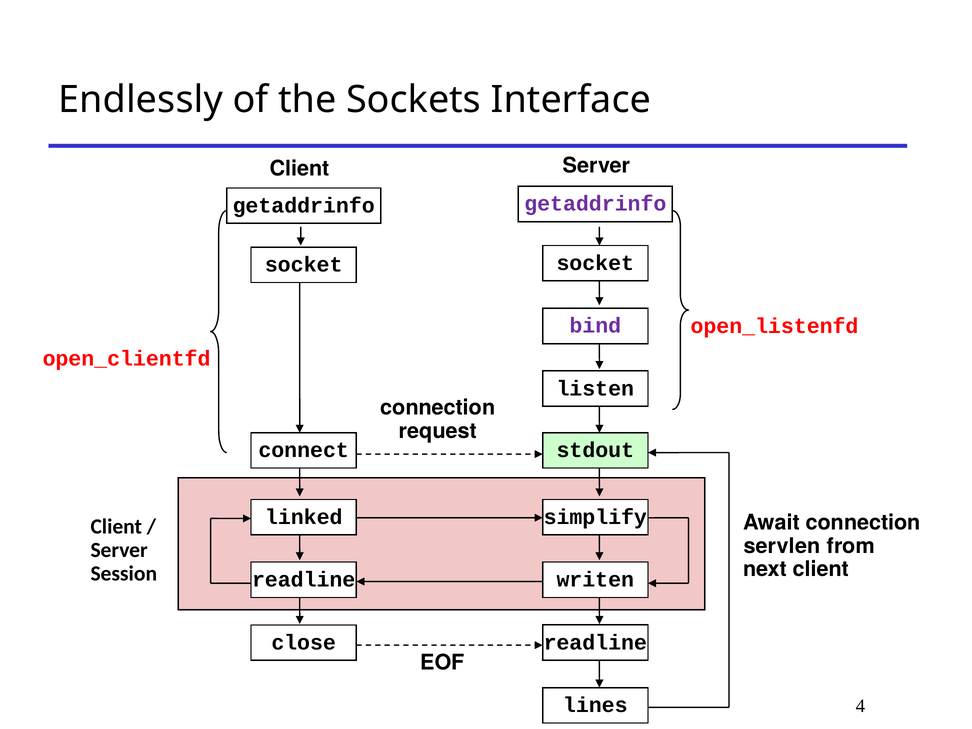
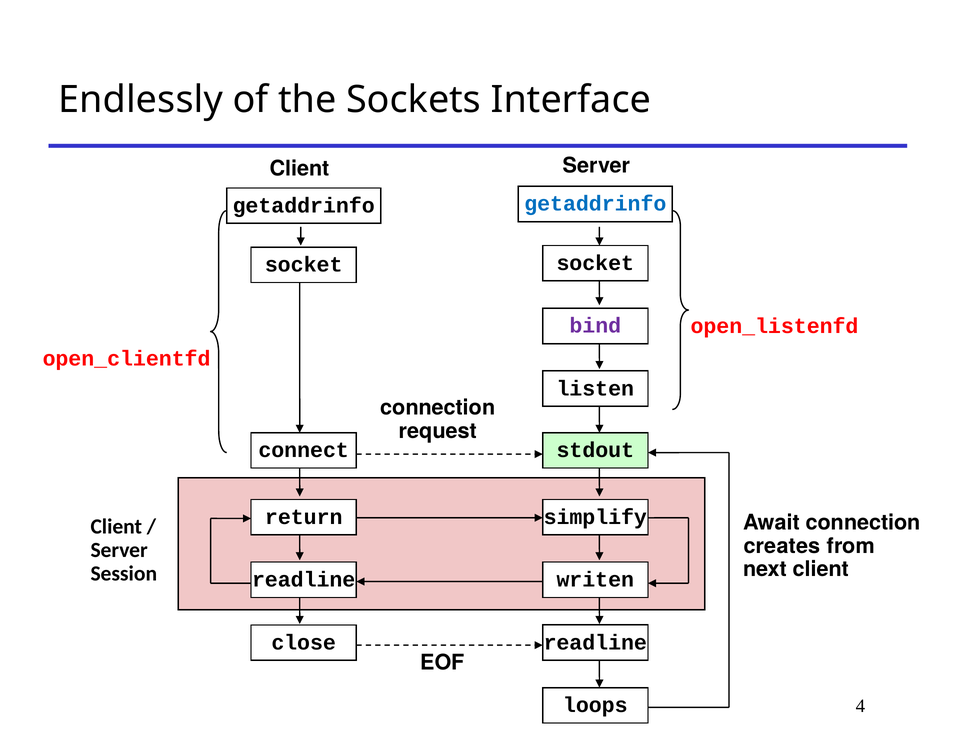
getaddrinfo at (595, 204) colour: purple -> blue
linked: linked -> return
servlen: servlen -> creates
lines: lines -> loops
